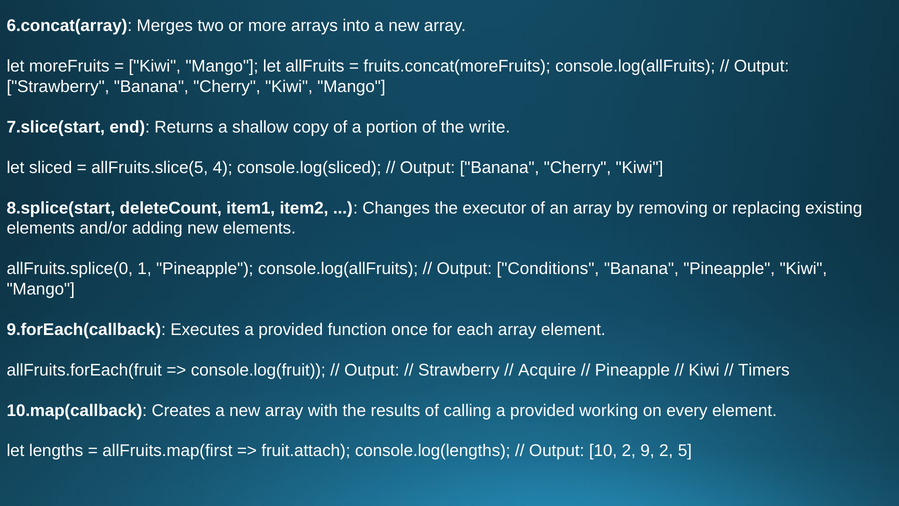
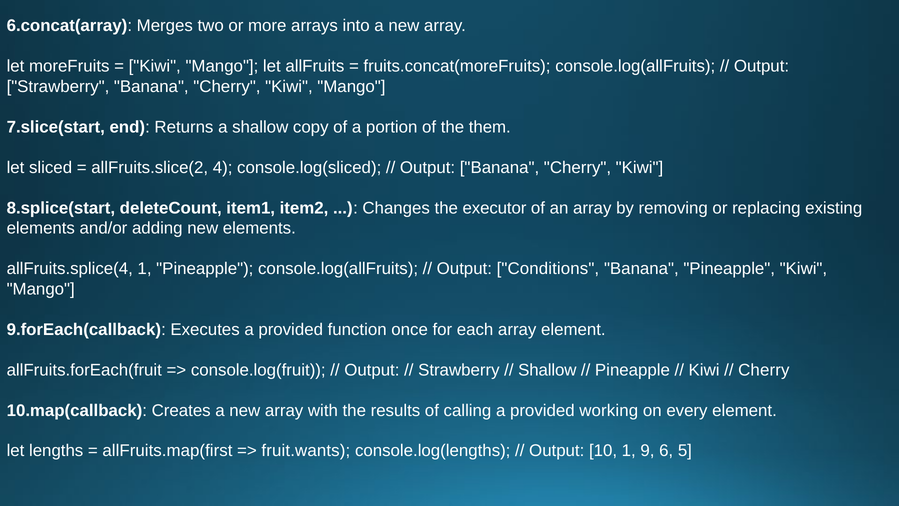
write: write -> them
allFruits.slice(5: allFruits.slice(5 -> allFruits.slice(2
allFruits.splice(0: allFruits.splice(0 -> allFruits.splice(4
Acquire at (547, 370): Acquire -> Shallow
Timers at (764, 370): Timers -> Cherry
fruit.attach: fruit.attach -> fruit.wants
10 2: 2 -> 1
9 2: 2 -> 6
